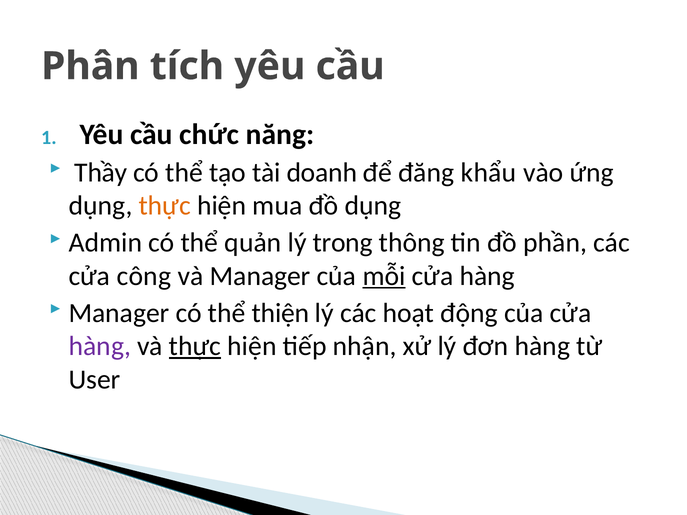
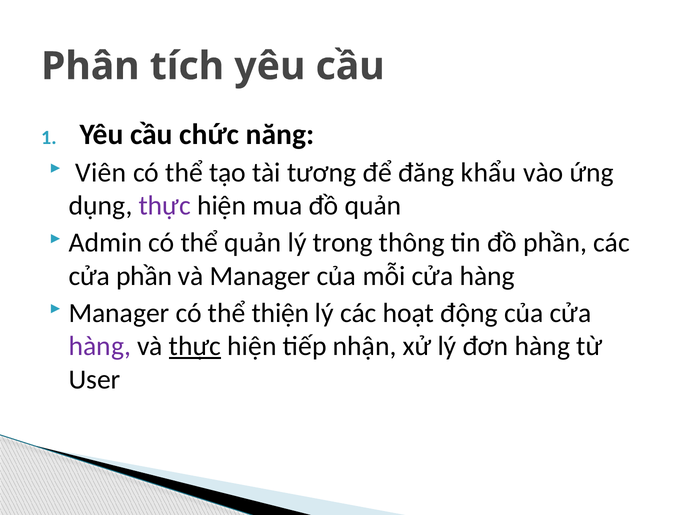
Thầy: Thầy -> Viên
doanh: doanh -> tương
thực at (165, 206) colour: orange -> purple
đồ dụng: dụng -> quản
cửa công: công -> phần
mỗi underline: present -> none
